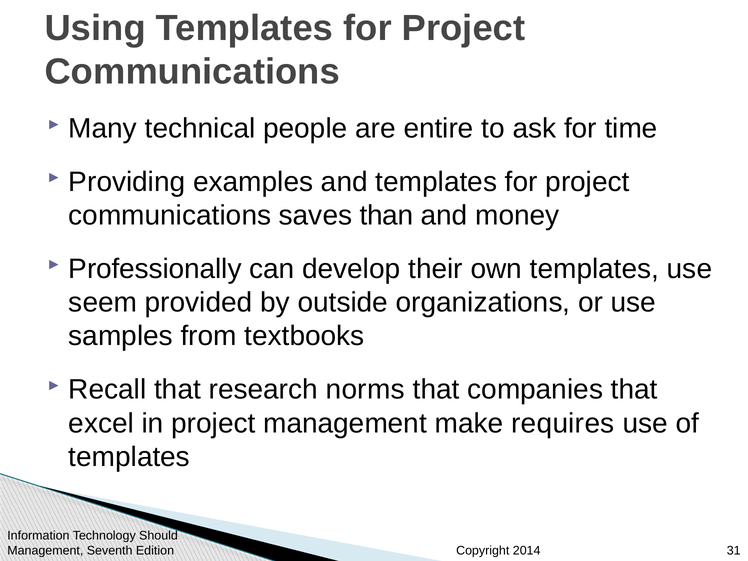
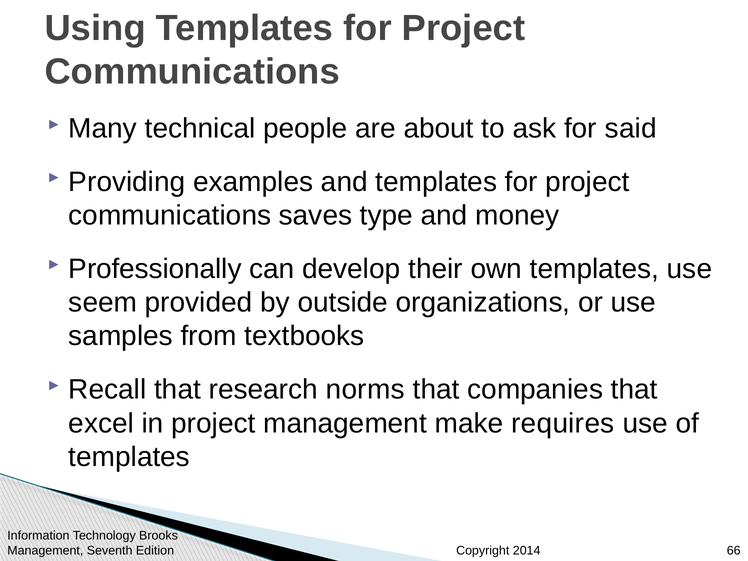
entire: entire -> about
time: time -> said
than: than -> type
Should: Should -> Brooks
31: 31 -> 66
